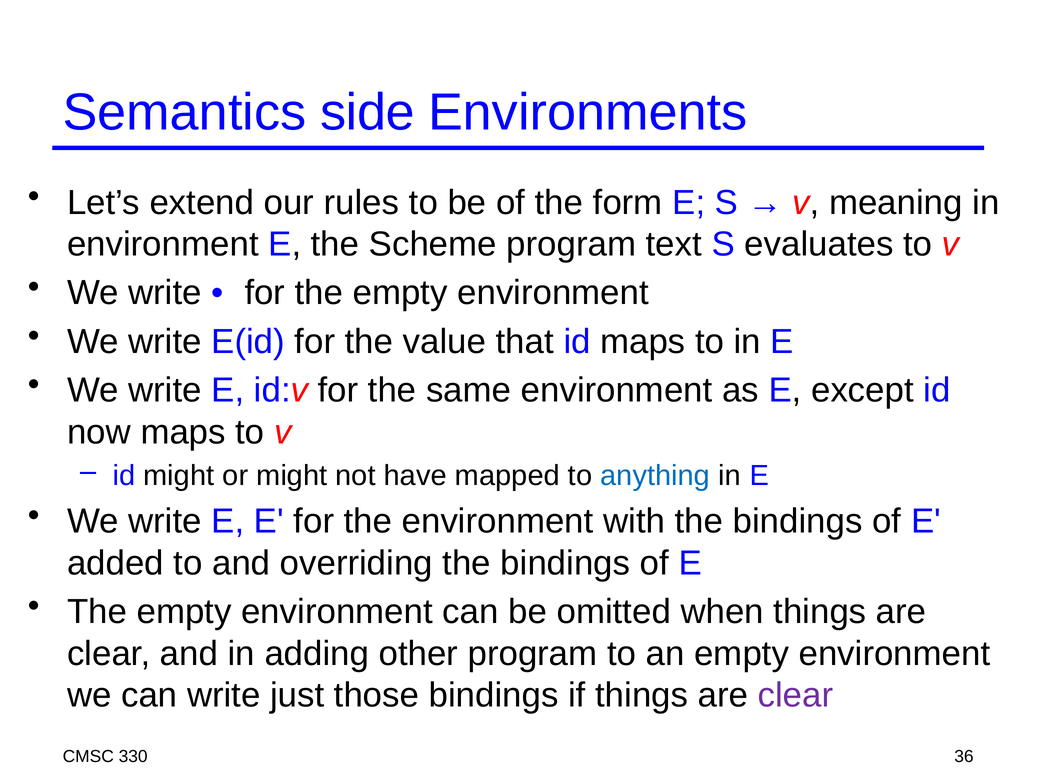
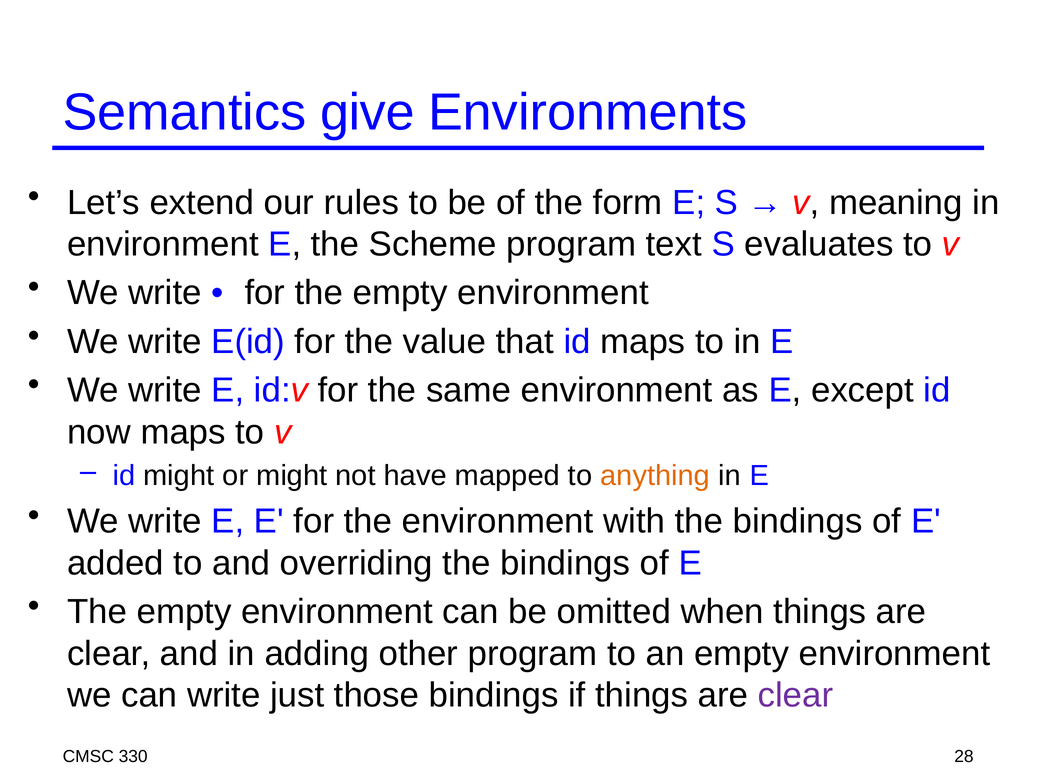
side: side -> give
anything colour: blue -> orange
36: 36 -> 28
